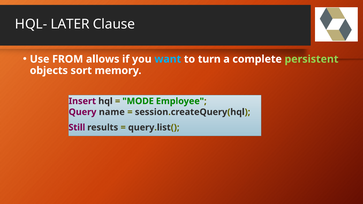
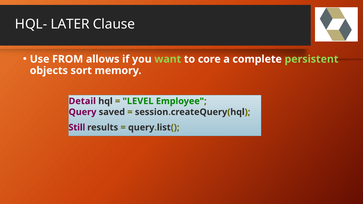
want colour: light blue -> light green
turn: turn -> core
Insert: Insert -> Detail
MODE: MODE -> LEVEL
name: name -> saved
